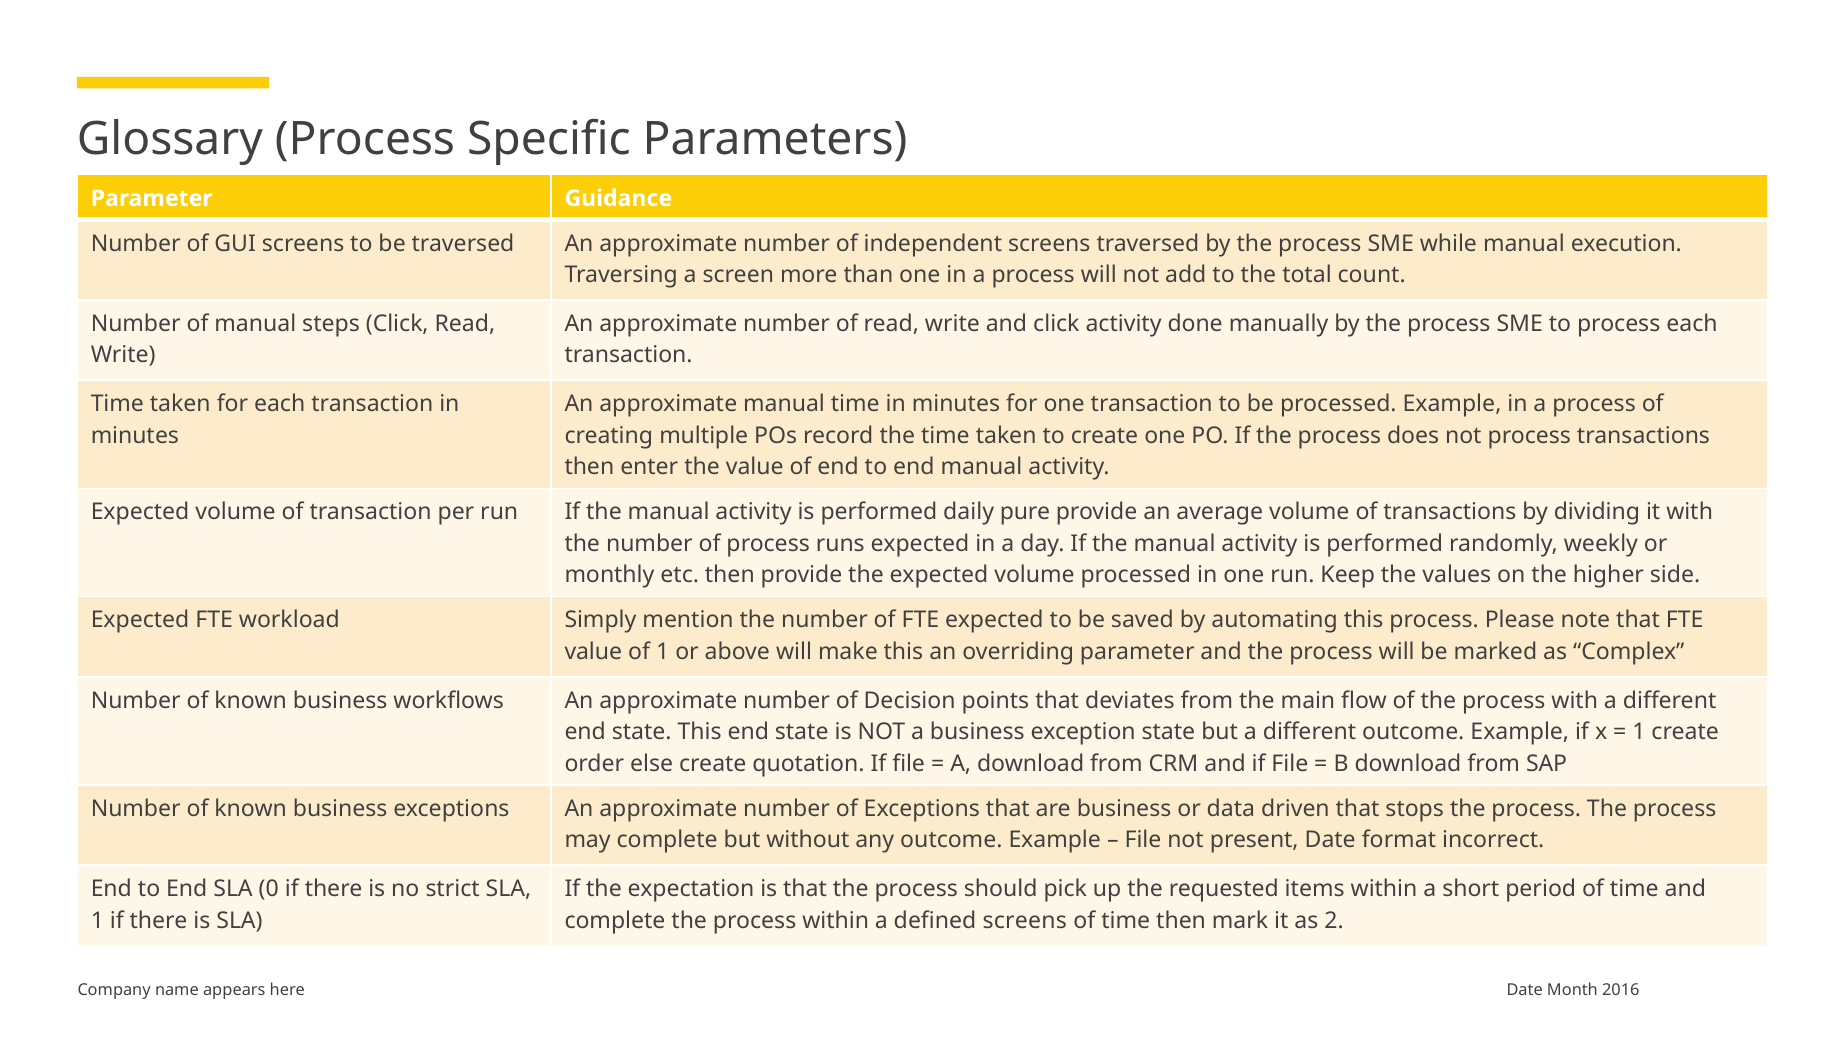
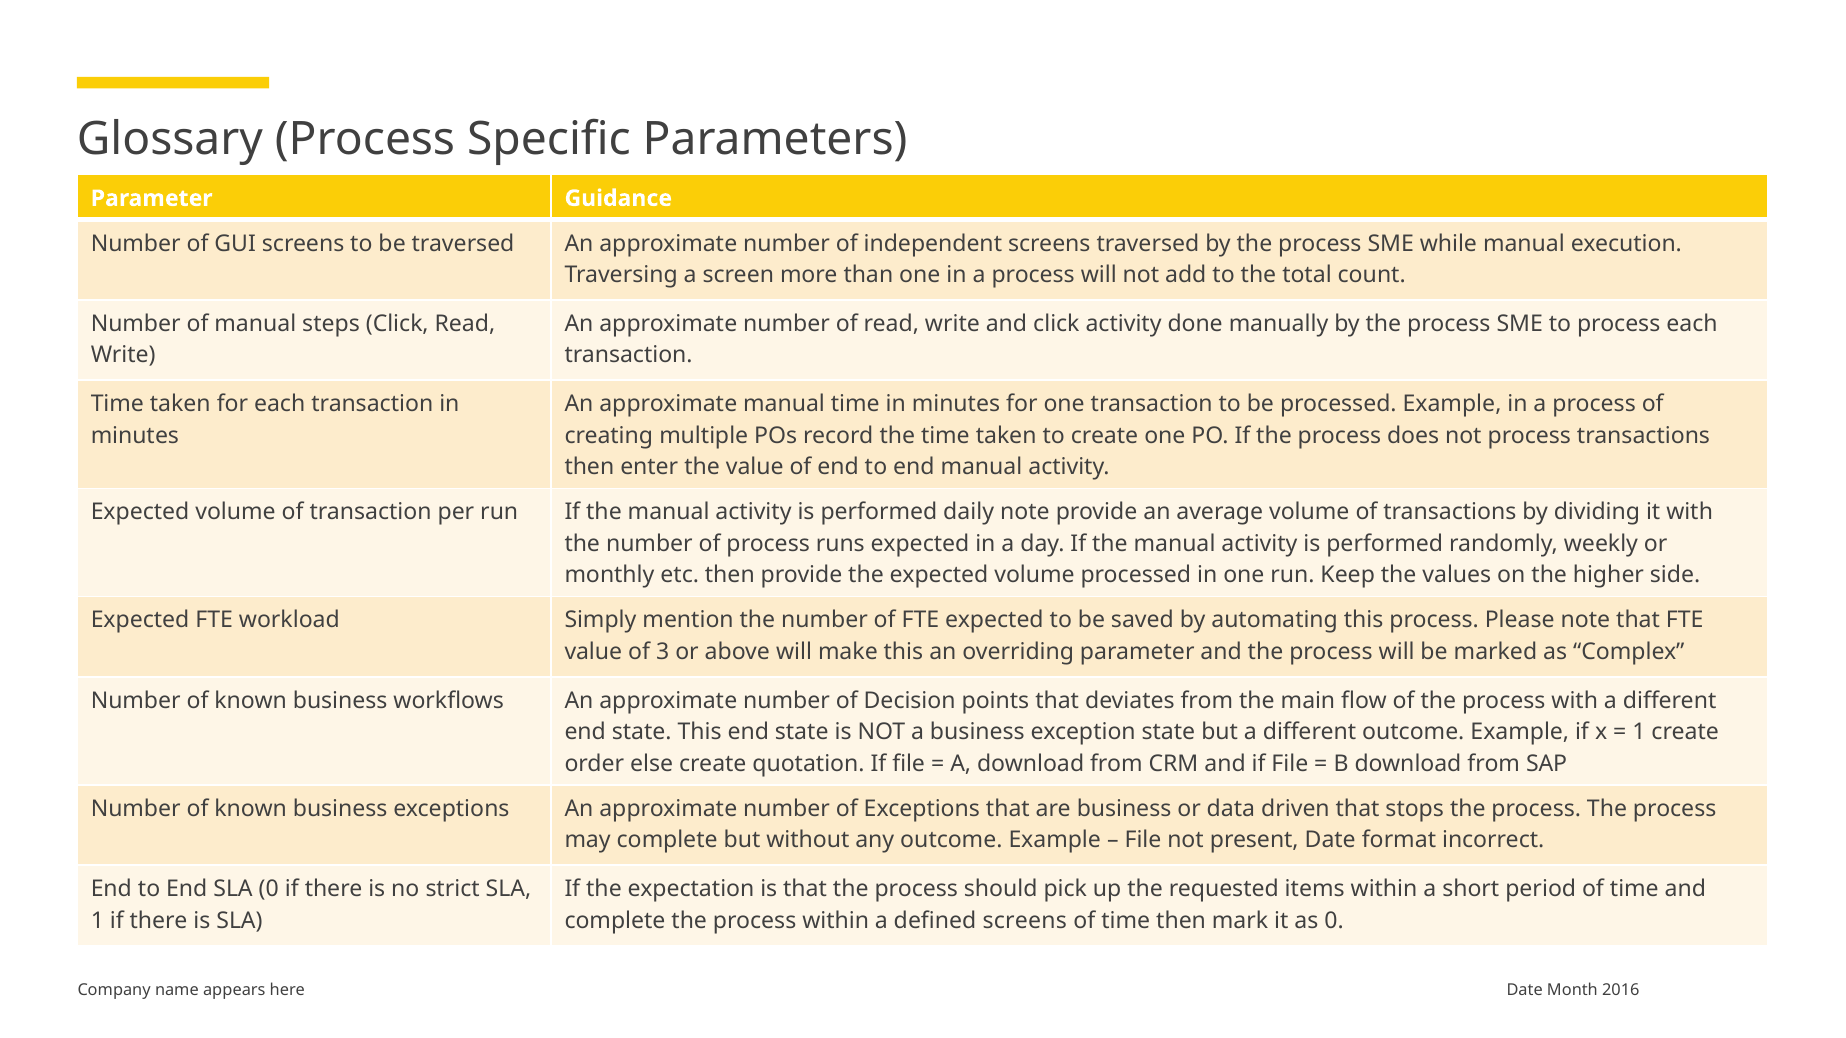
daily pure: pure -> note
of 1: 1 -> 3
as 2: 2 -> 0
